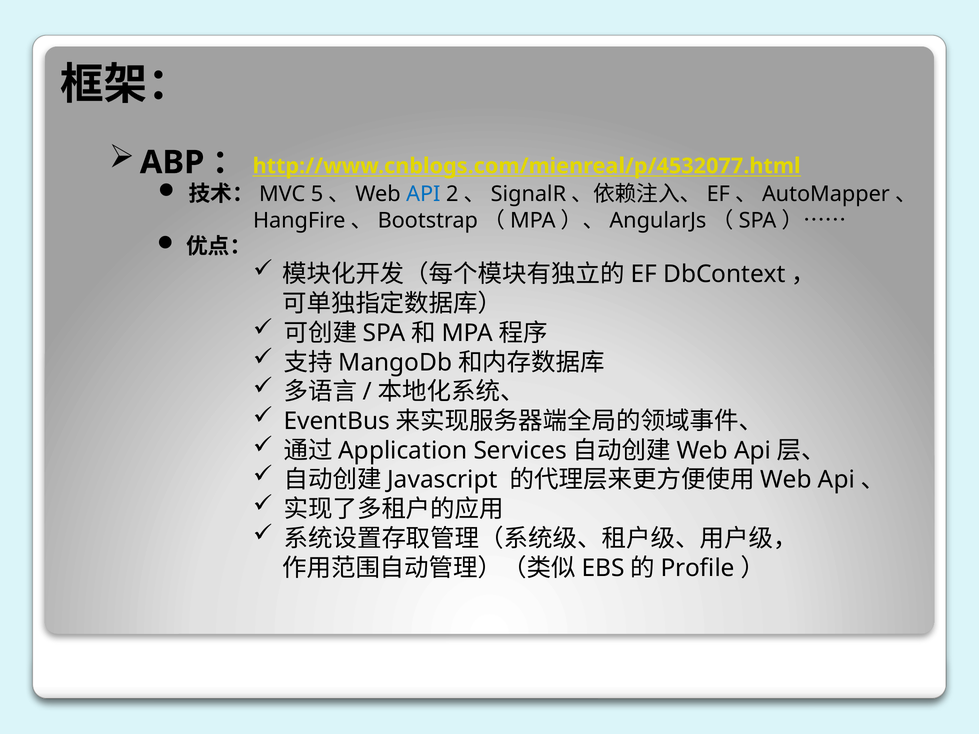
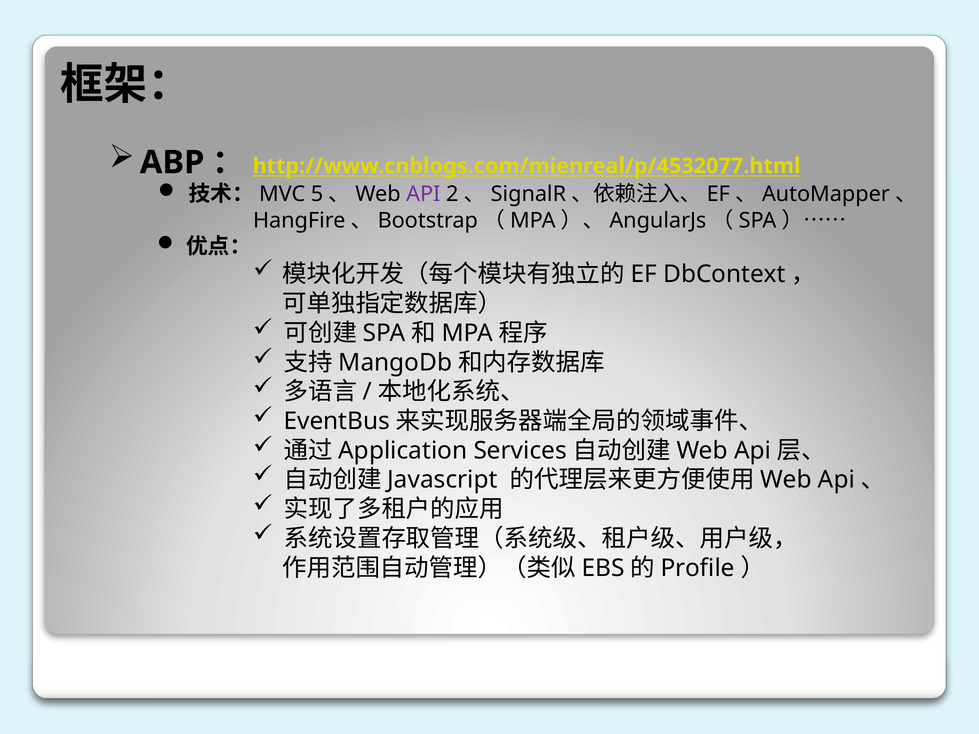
API colour: blue -> purple
